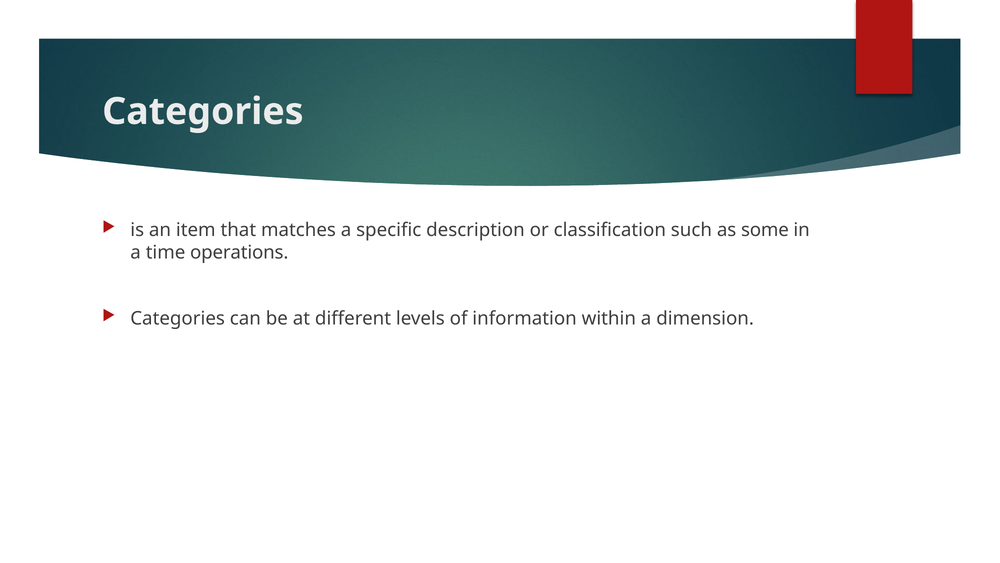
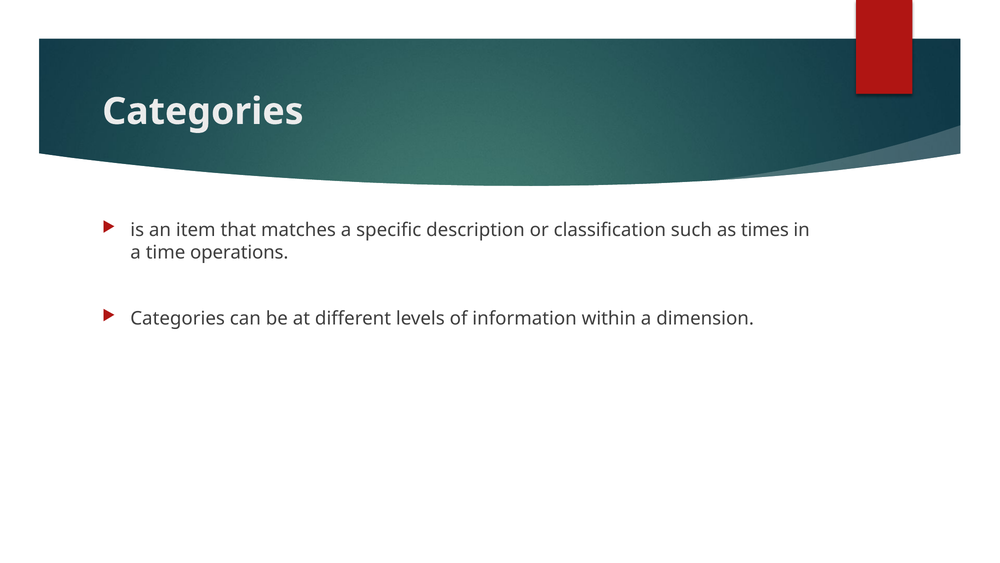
some: some -> times
